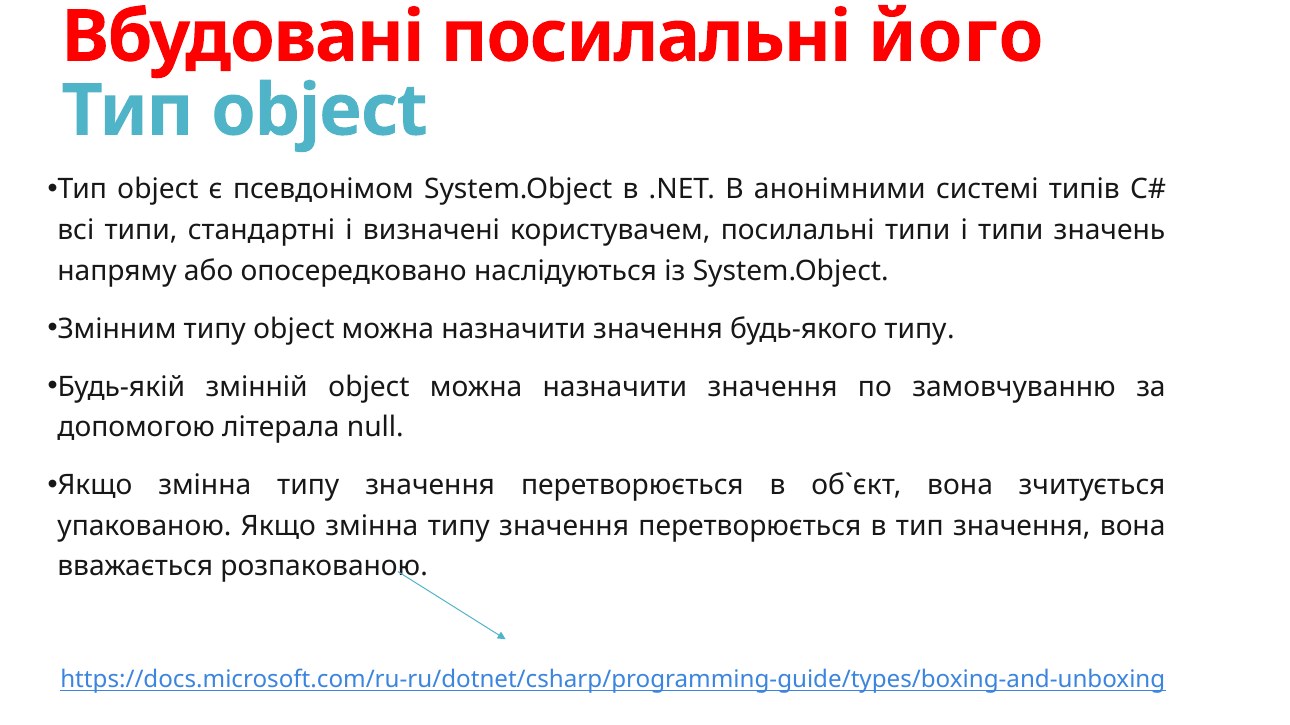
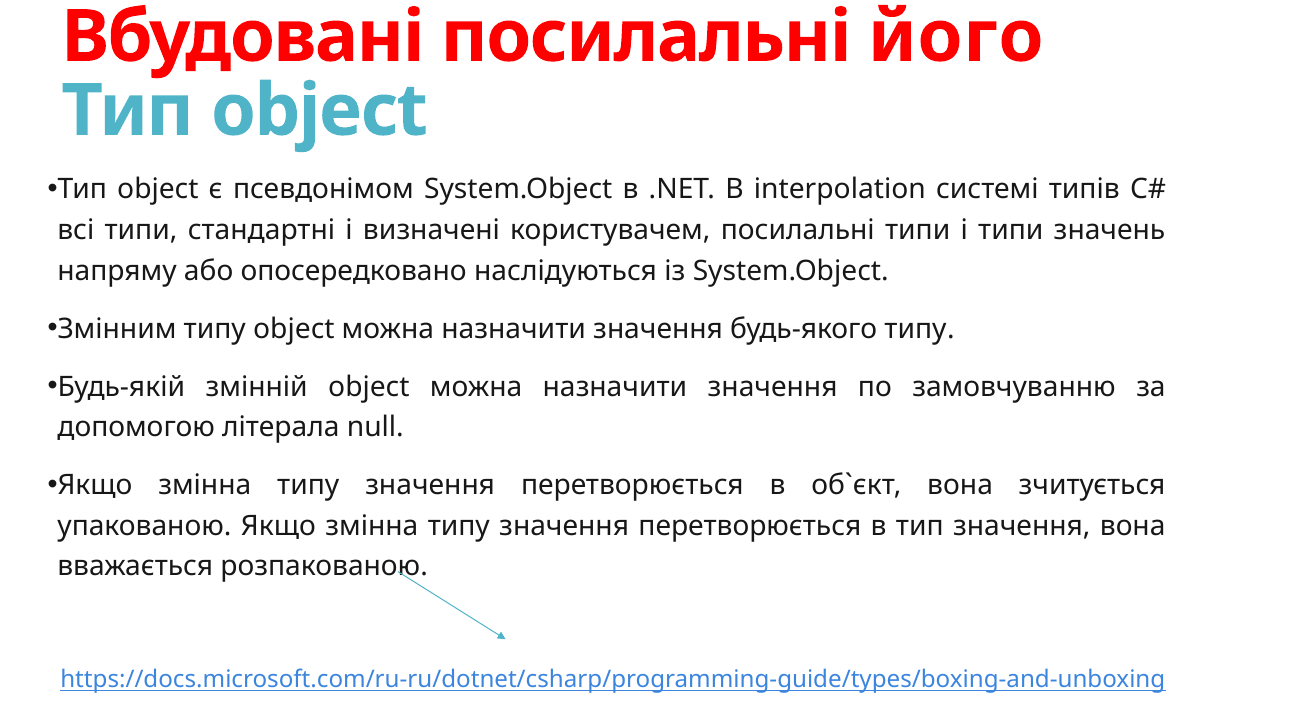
анонімними: анонімними -> interpolation
